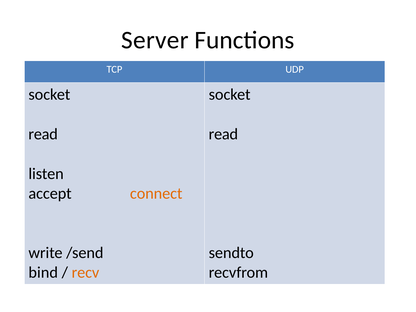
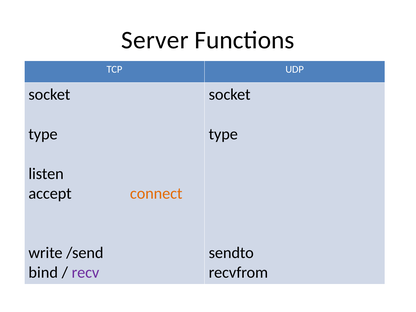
read at (43, 134): read -> type
read at (223, 134): read -> type
recv colour: orange -> purple
